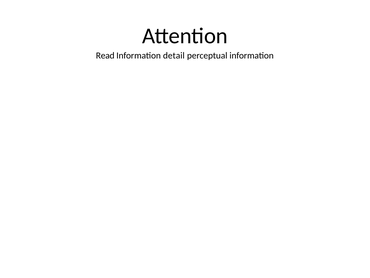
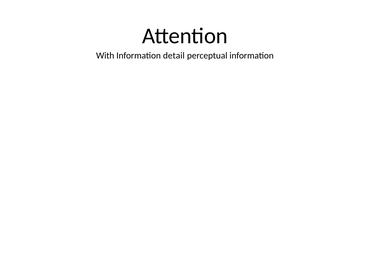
Read: Read -> With
